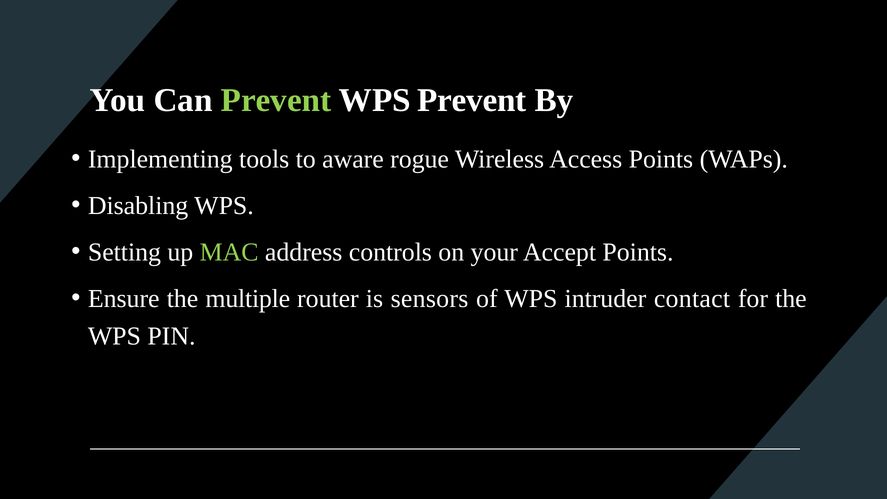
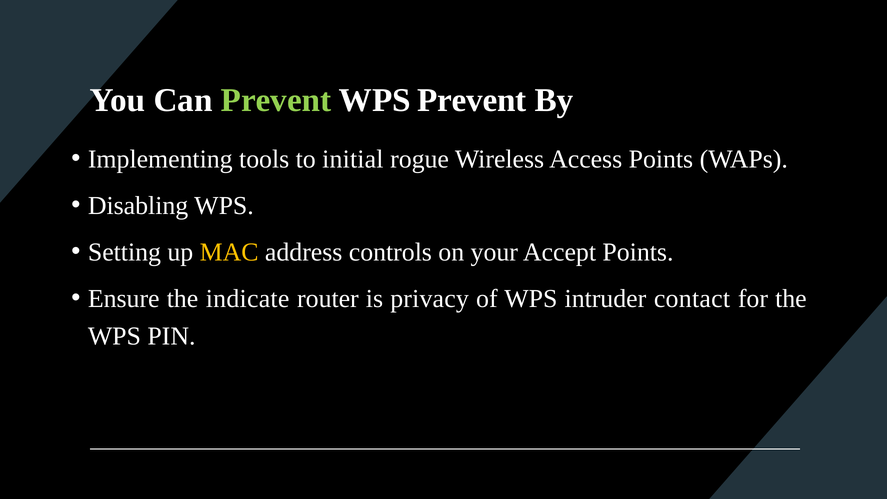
aware: aware -> initial
MAC colour: light green -> yellow
multiple: multiple -> indicate
sensors: sensors -> privacy
